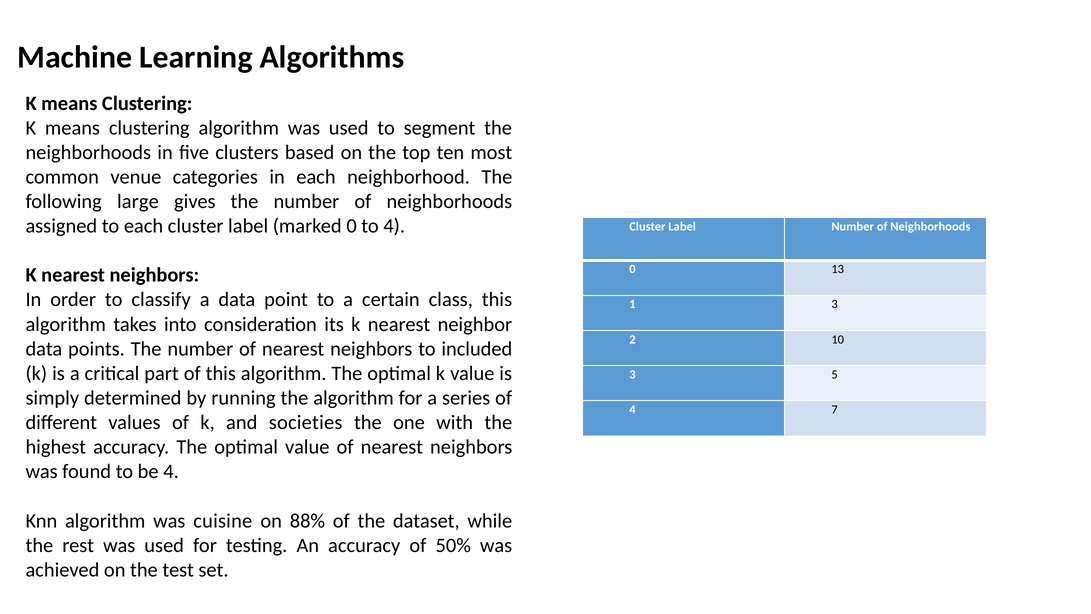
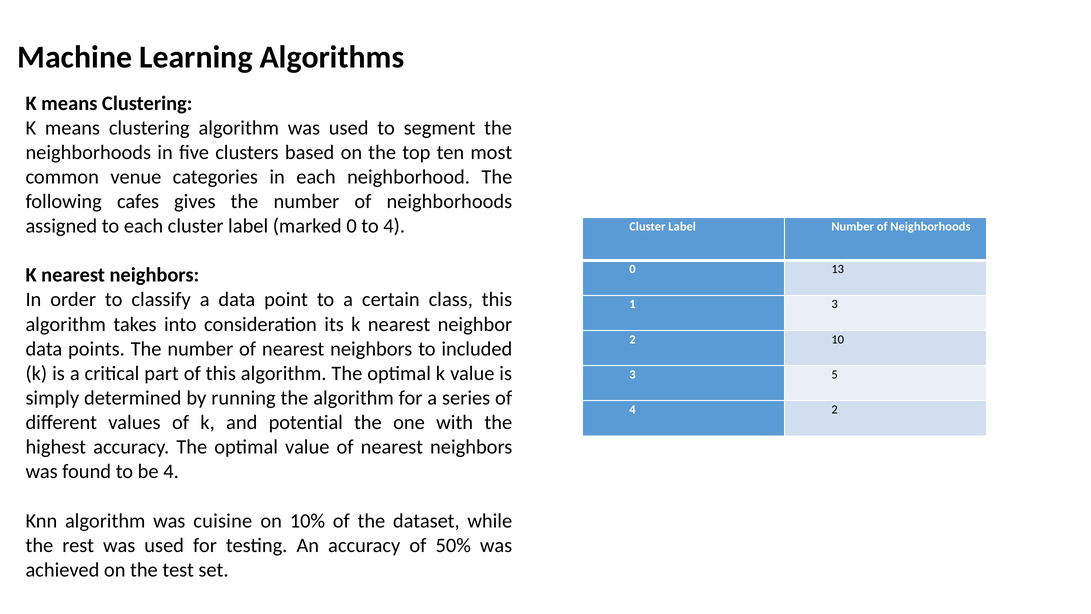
large: large -> cafes
4 7: 7 -> 2
societies: societies -> potential
88%: 88% -> 10%
